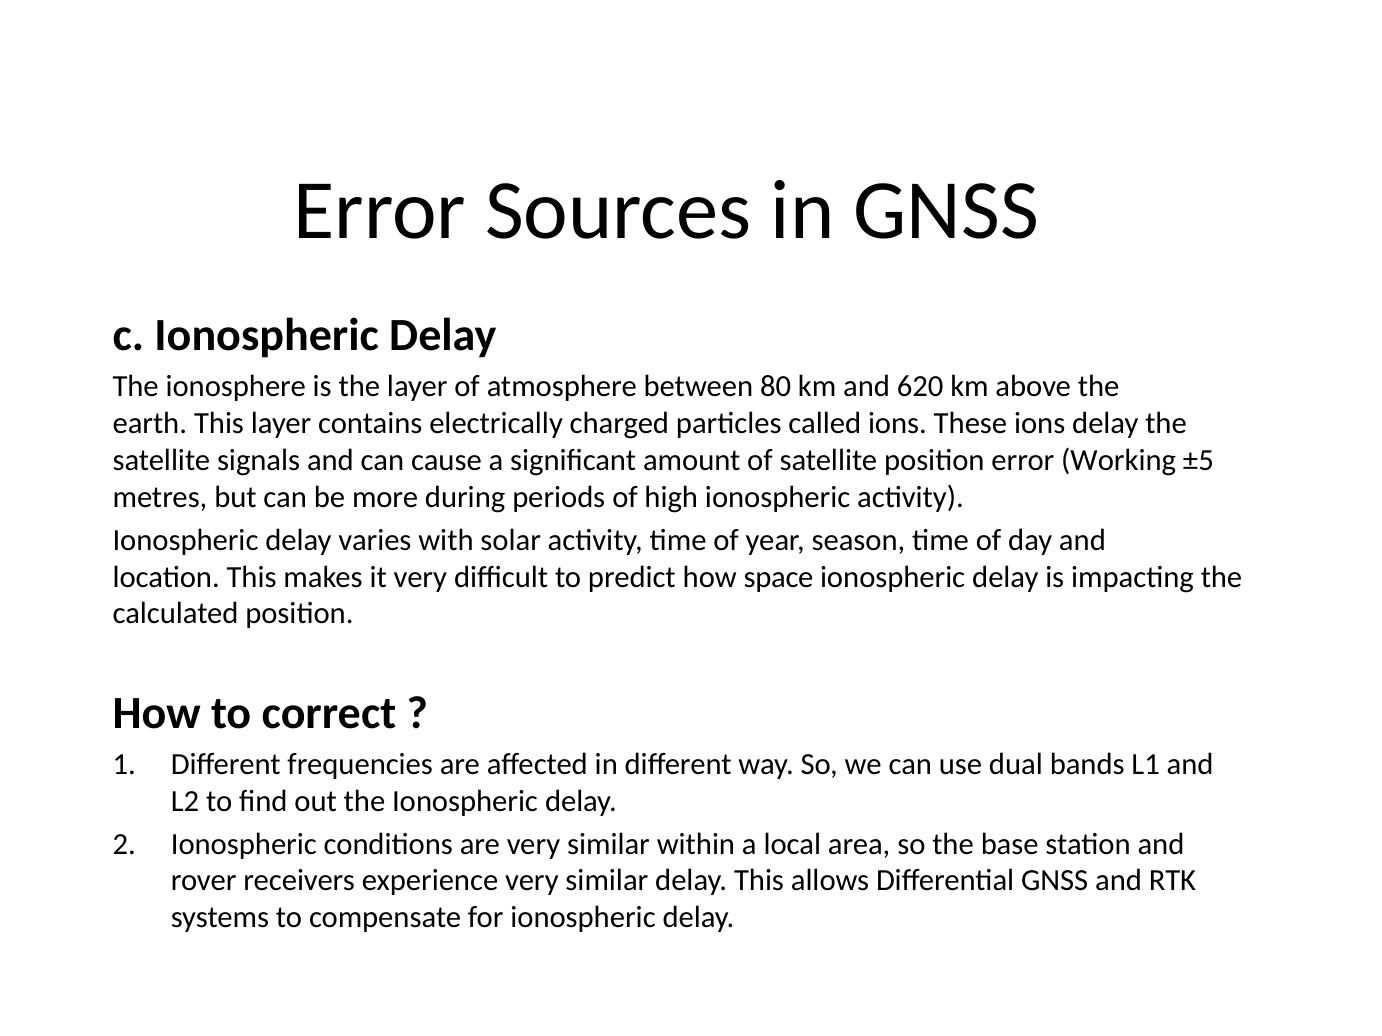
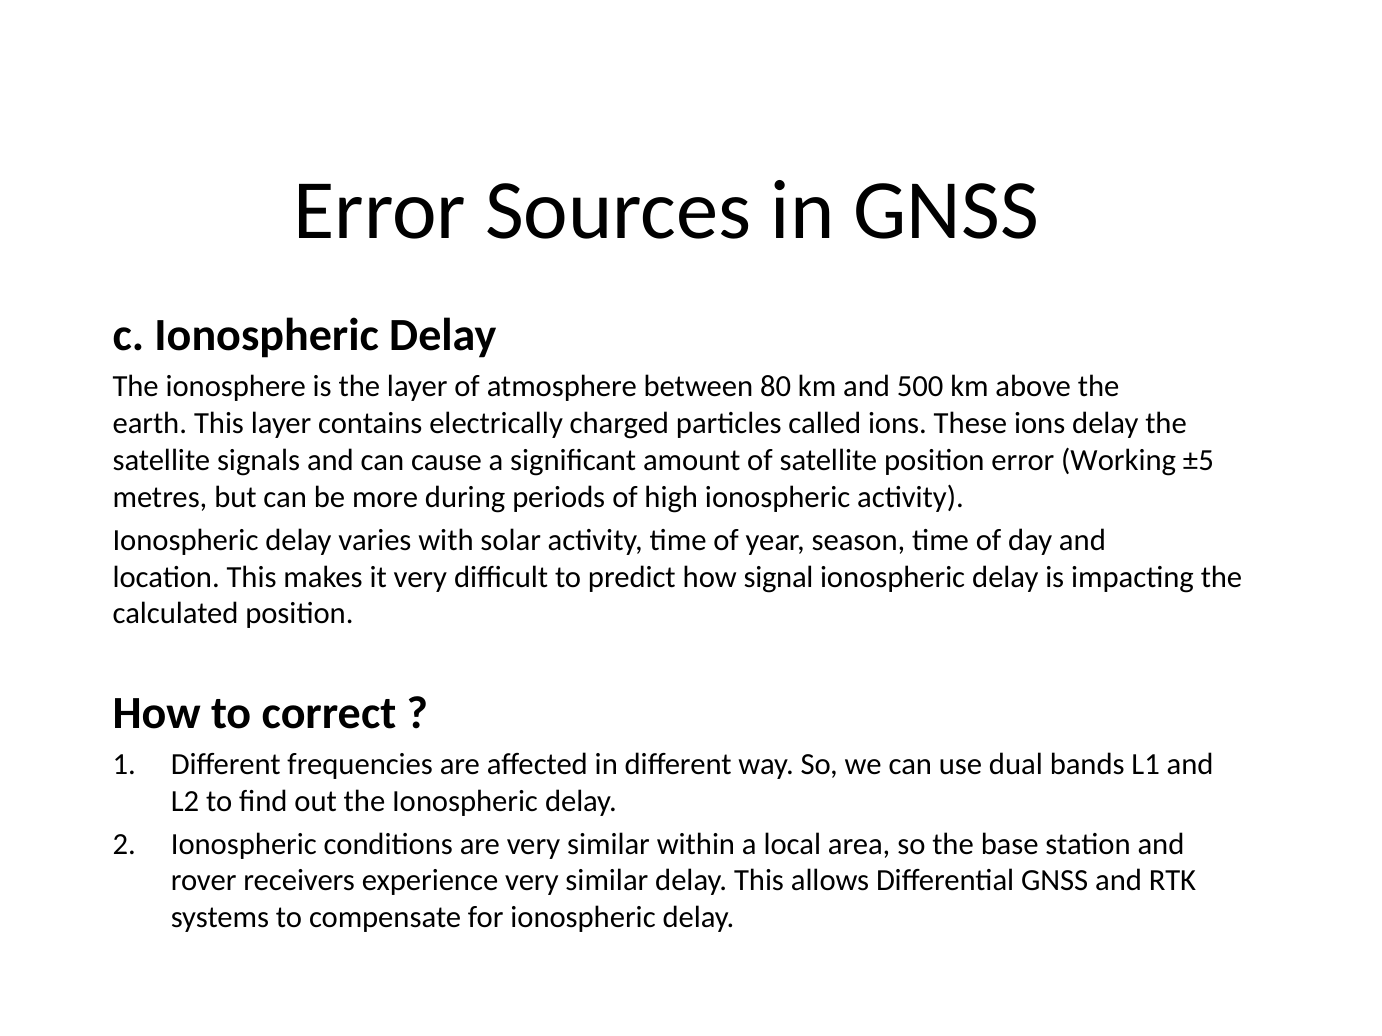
620: 620 -> 500
space: space -> signal
